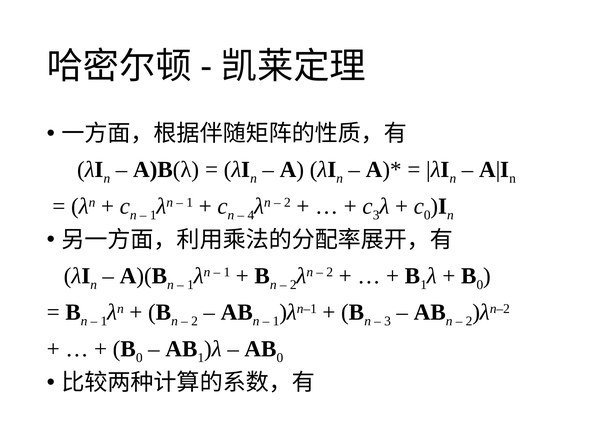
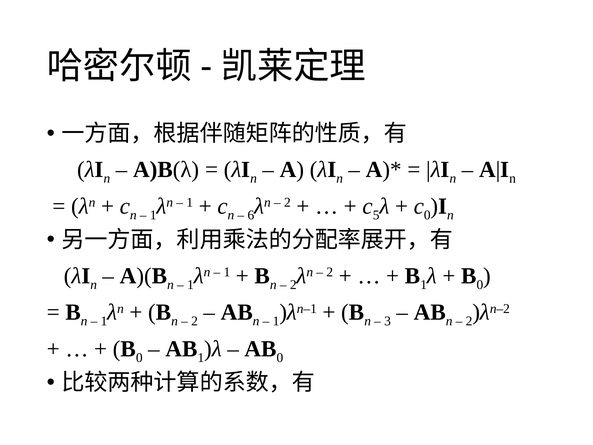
4: 4 -> 6
3 at (376, 215): 3 -> 5
